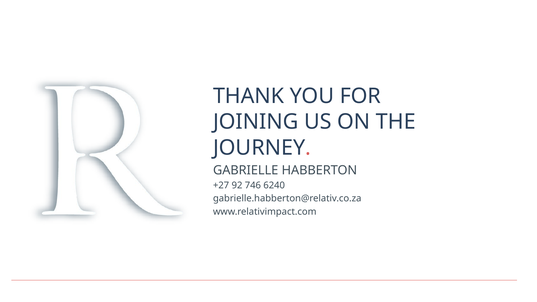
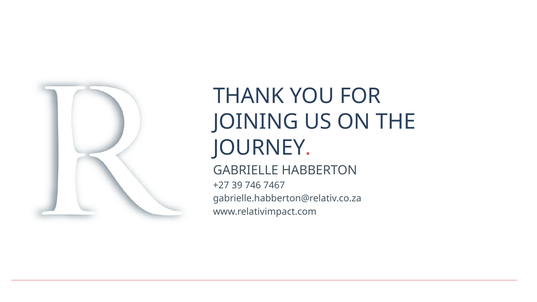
92: 92 -> 39
6240: 6240 -> 7467
